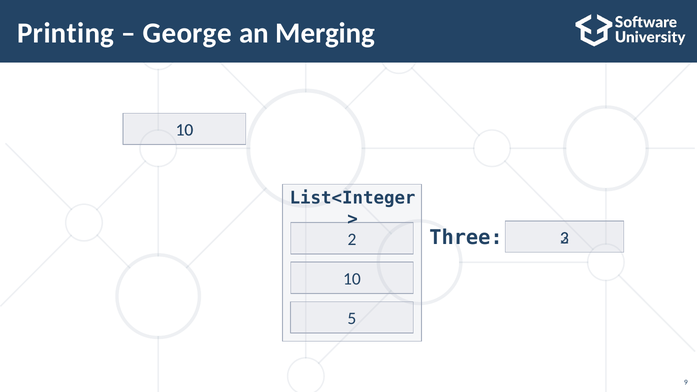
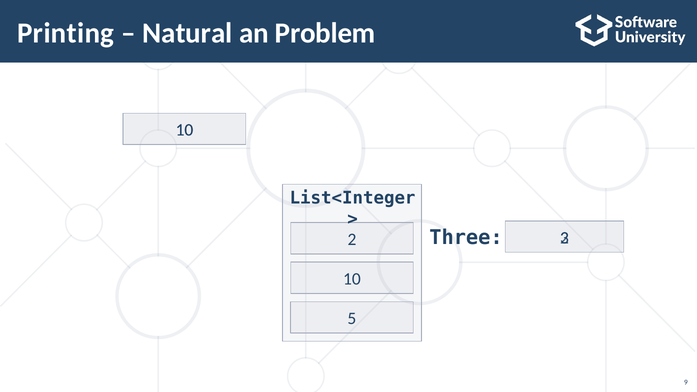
George: George -> Natural
Merging: Merging -> Problem
